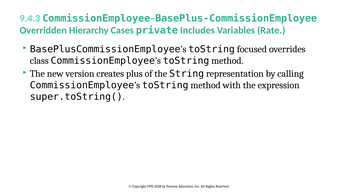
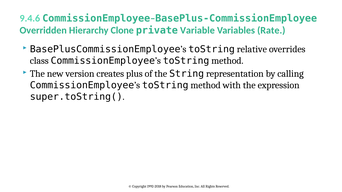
9.4.3: 9.4.3 -> 9.4.6
Cases: Cases -> Clone
Includes: Includes -> Variable
focused: focused -> relative
